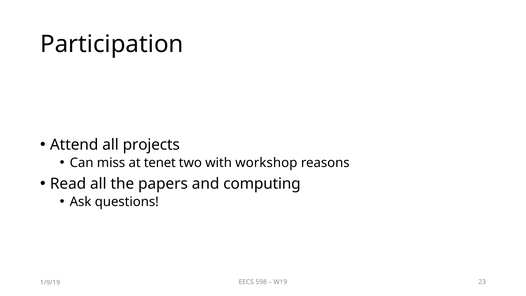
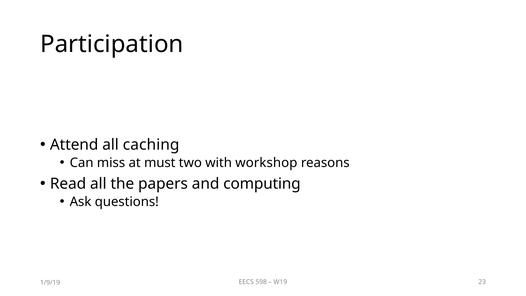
projects: projects -> caching
tenet: tenet -> must
